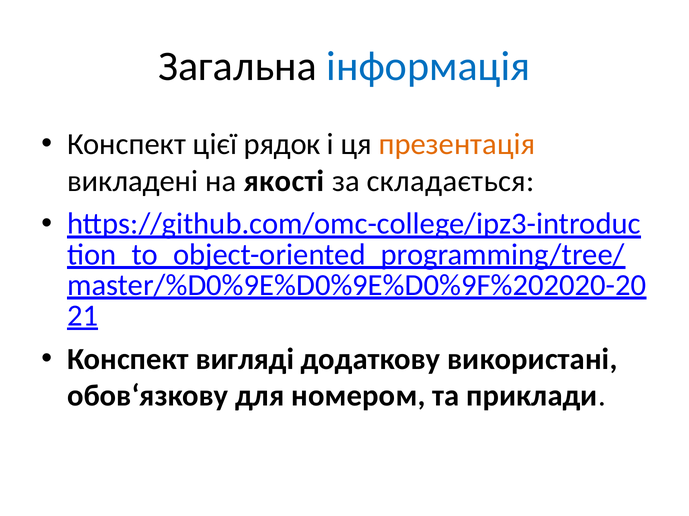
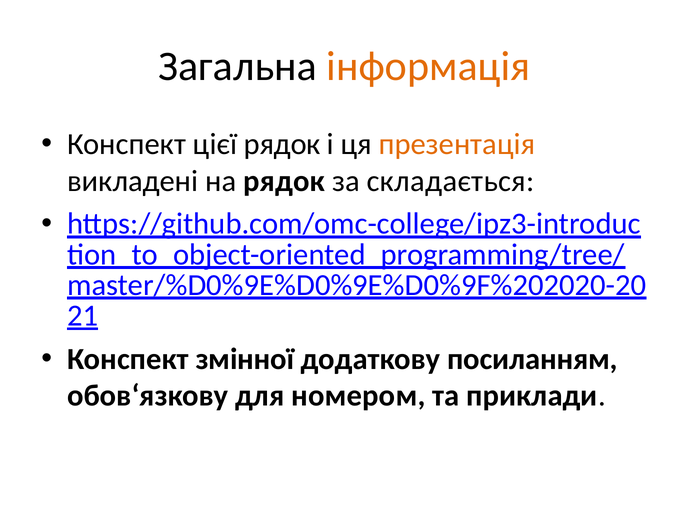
інформація colour: blue -> orange
на якості: якості -> рядок
вигляді: вигляді -> змінної
використані: використані -> посиланням
